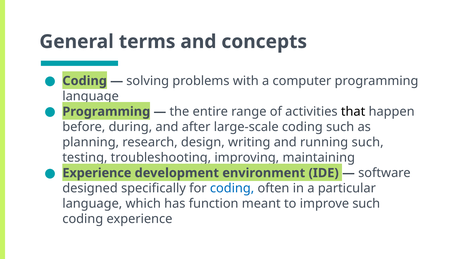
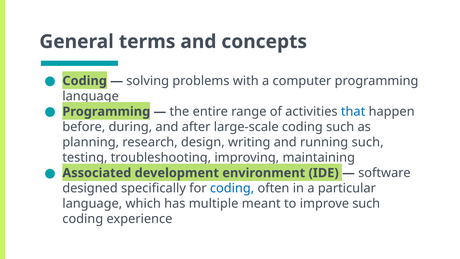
that colour: black -> blue
Experience at (97, 173): Experience -> Associated
function: function -> multiple
